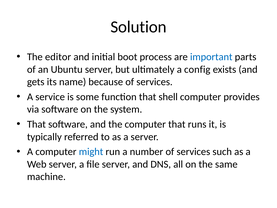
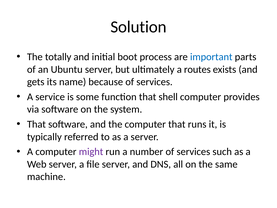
editor: editor -> totally
config: config -> routes
might colour: blue -> purple
